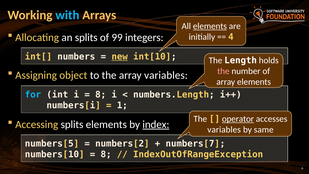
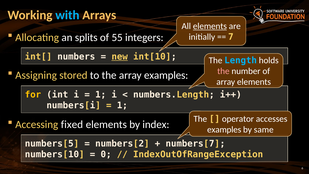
99: 99 -> 55
4: 4 -> 7
Length colour: white -> light blue
object: object -> stored
array variables: variables -> examples
for colour: light blue -> yellow
8 at (101, 94): 8 -> 1
operator underline: present -> none
Accessing splits: splits -> fixed
index underline: present -> none
variables at (224, 130): variables -> examples
8 at (106, 154): 8 -> 0
